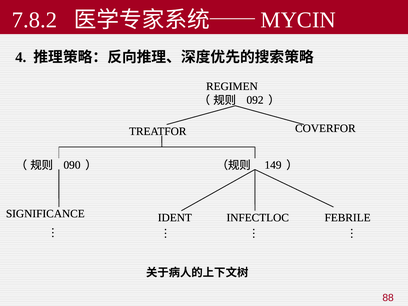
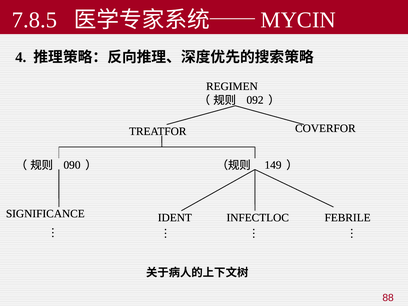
7.8.2: 7.8.2 -> 7.8.5
